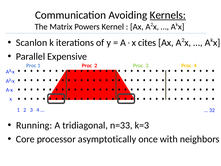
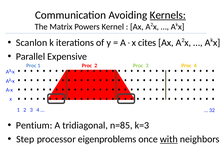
Running: Running -> Pentium
n=33: n=33 -> n=85
Core: Core -> Step
asymptotically: asymptotically -> eigenproblems
with underline: none -> present
